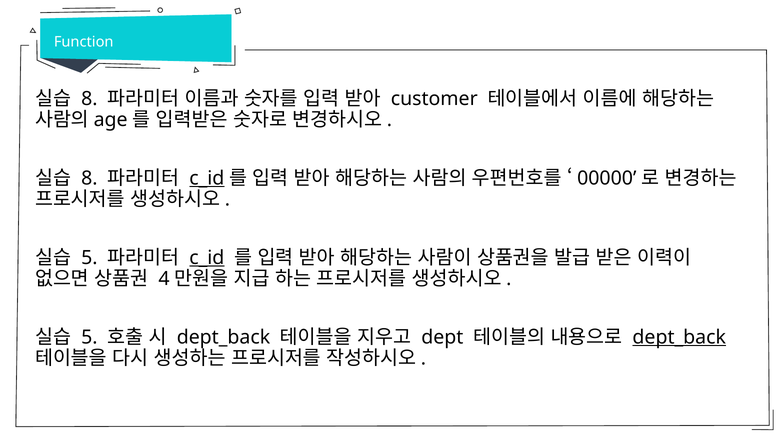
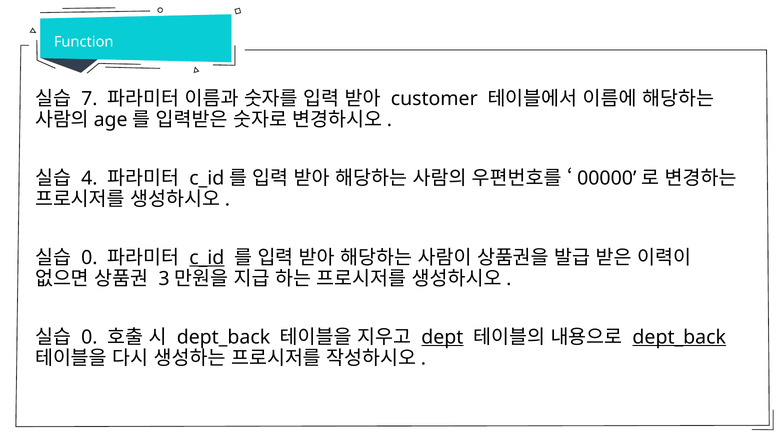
8 at (89, 99): 8 -> 7
8 at (89, 178): 8 -> 4
c_id at (207, 178) underline: present -> none
5 at (89, 258): 5 -> 0
4: 4 -> 3
5 at (89, 337): 5 -> 0
dept underline: none -> present
